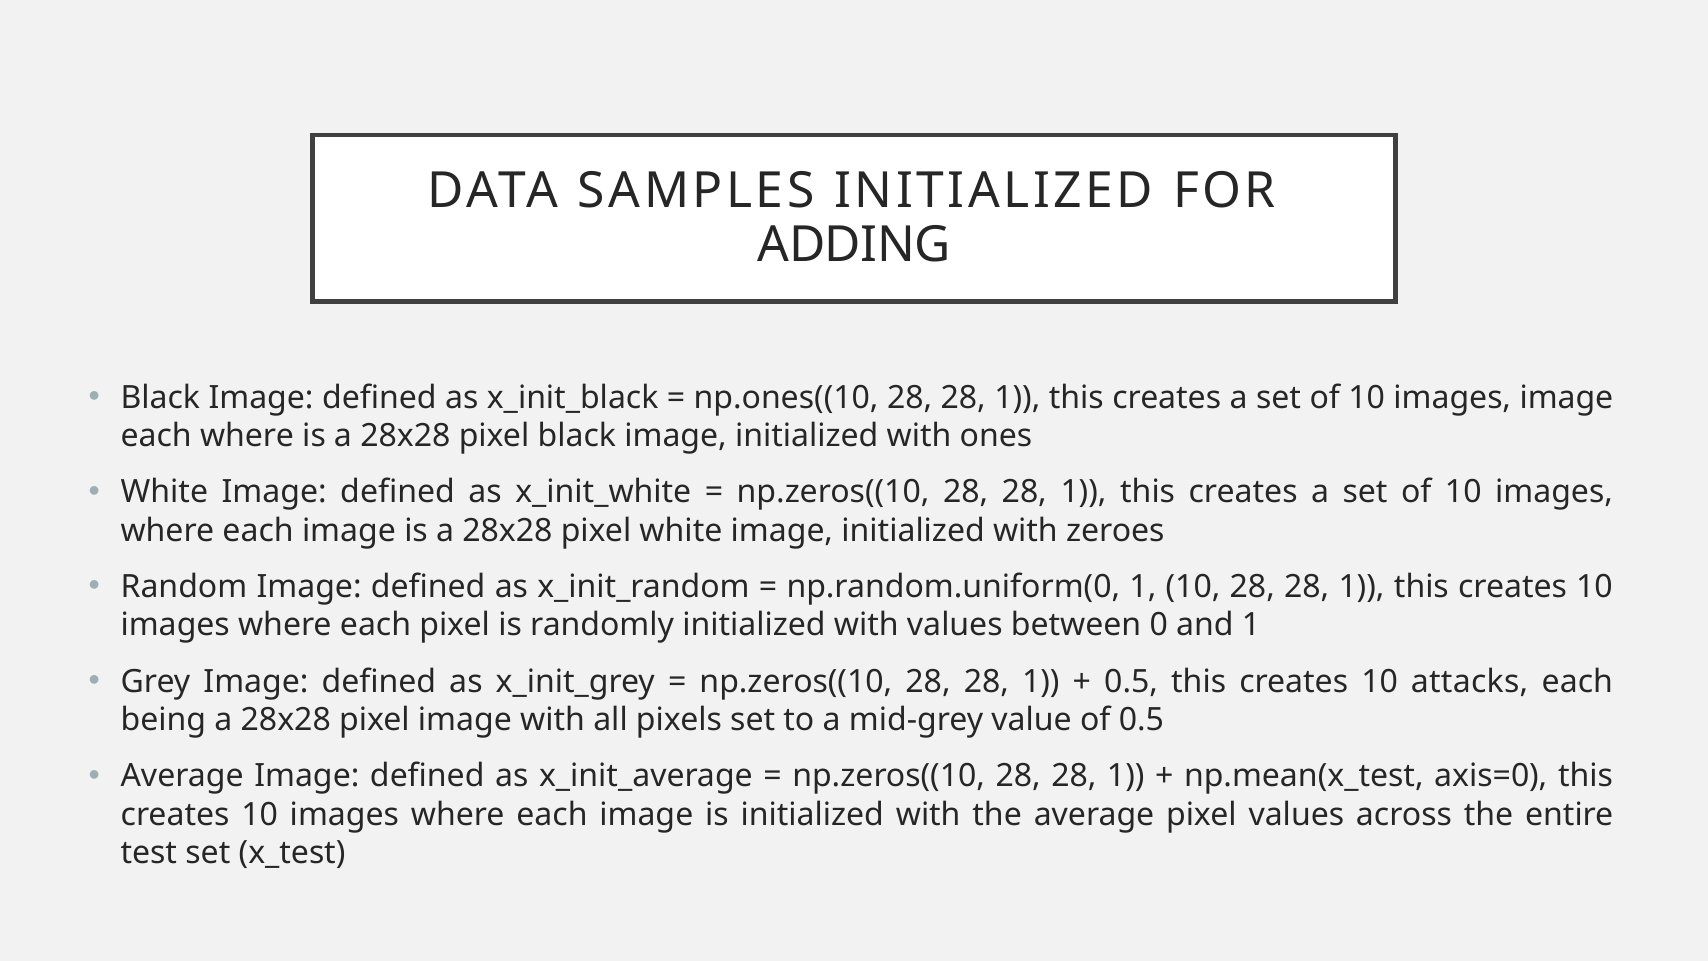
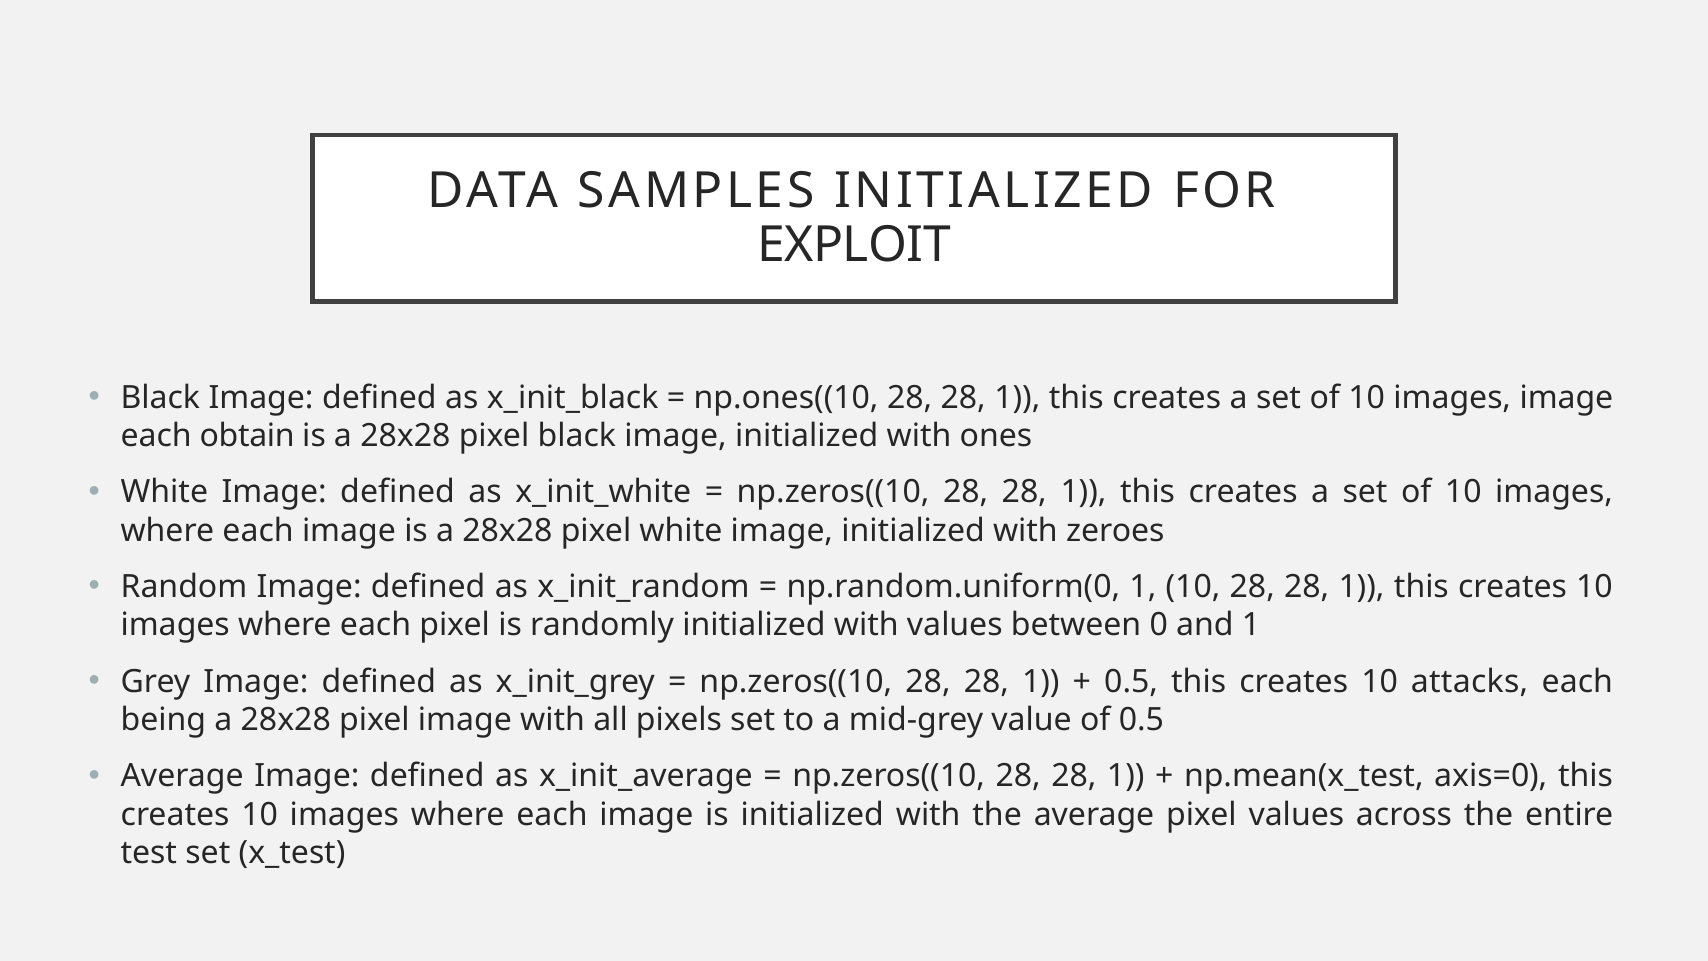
ADDING: ADDING -> EXPLOIT
each where: where -> obtain
